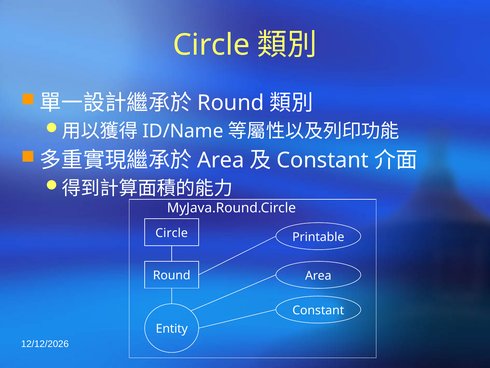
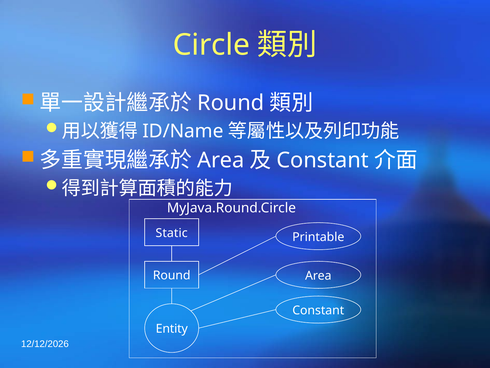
Circle at (172, 233): Circle -> Static
